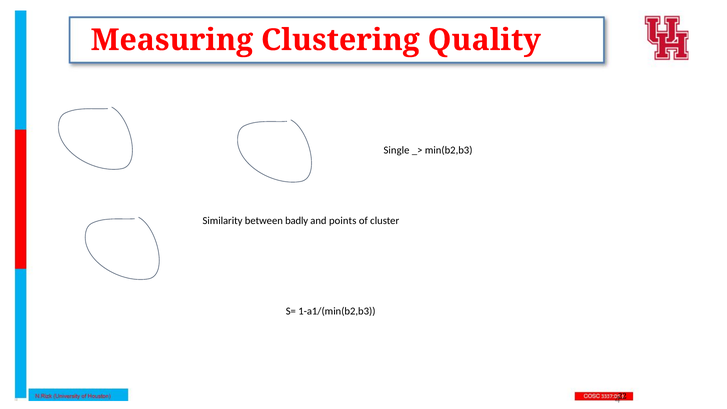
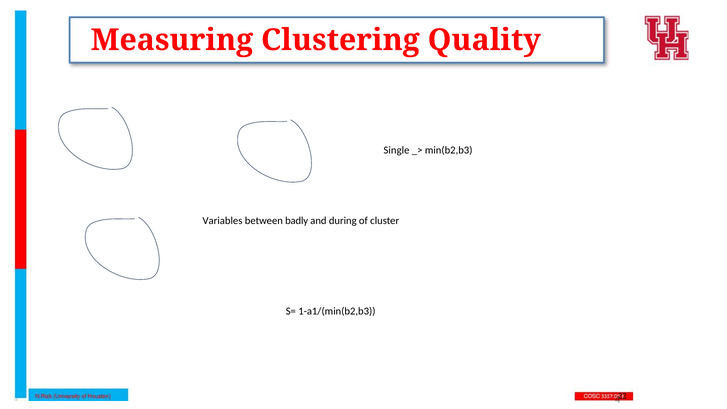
Similarity: Similarity -> Variables
points: points -> during
